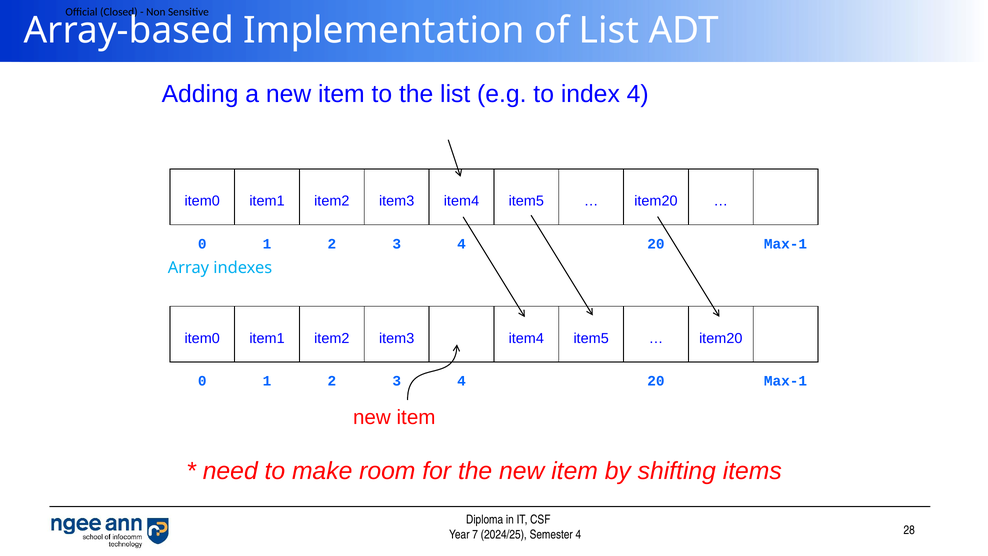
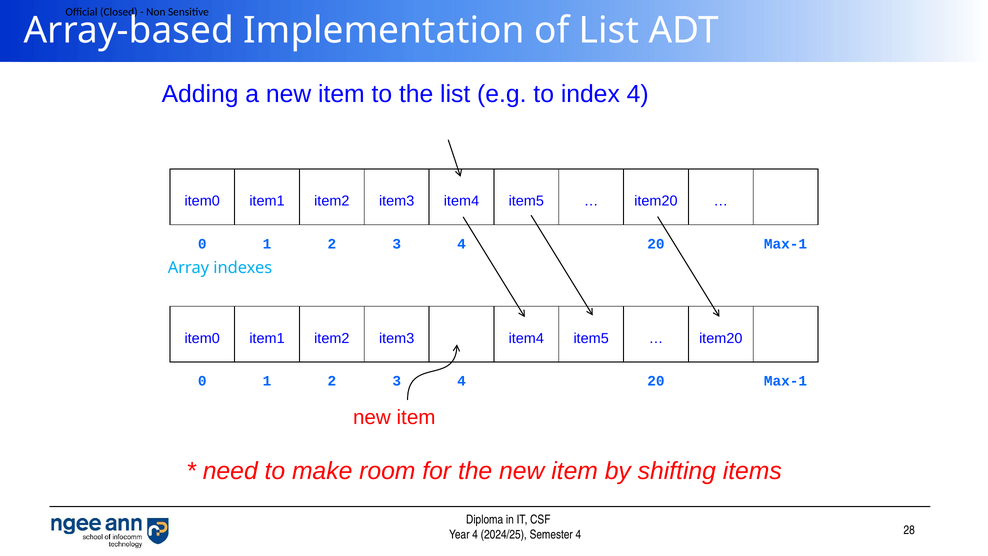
7 at (475, 534): 7 -> 4
